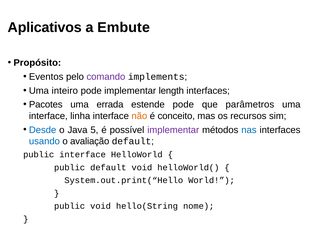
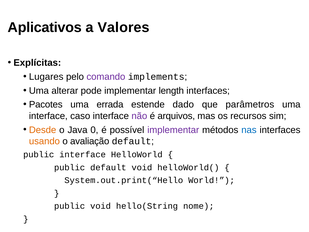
Embute: Embute -> Valores
Propósito: Propósito -> Explícitas
Eventos: Eventos -> Lugares
inteiro: inteiro -> alterar
estende pode: pode -> dado
linha: linha -> caso
não colour: orange -> purple
conceito: conceito -> arquivos
Desde colour: blue -> orange
5: 5 -> 0
usando colour: blue -> orange
